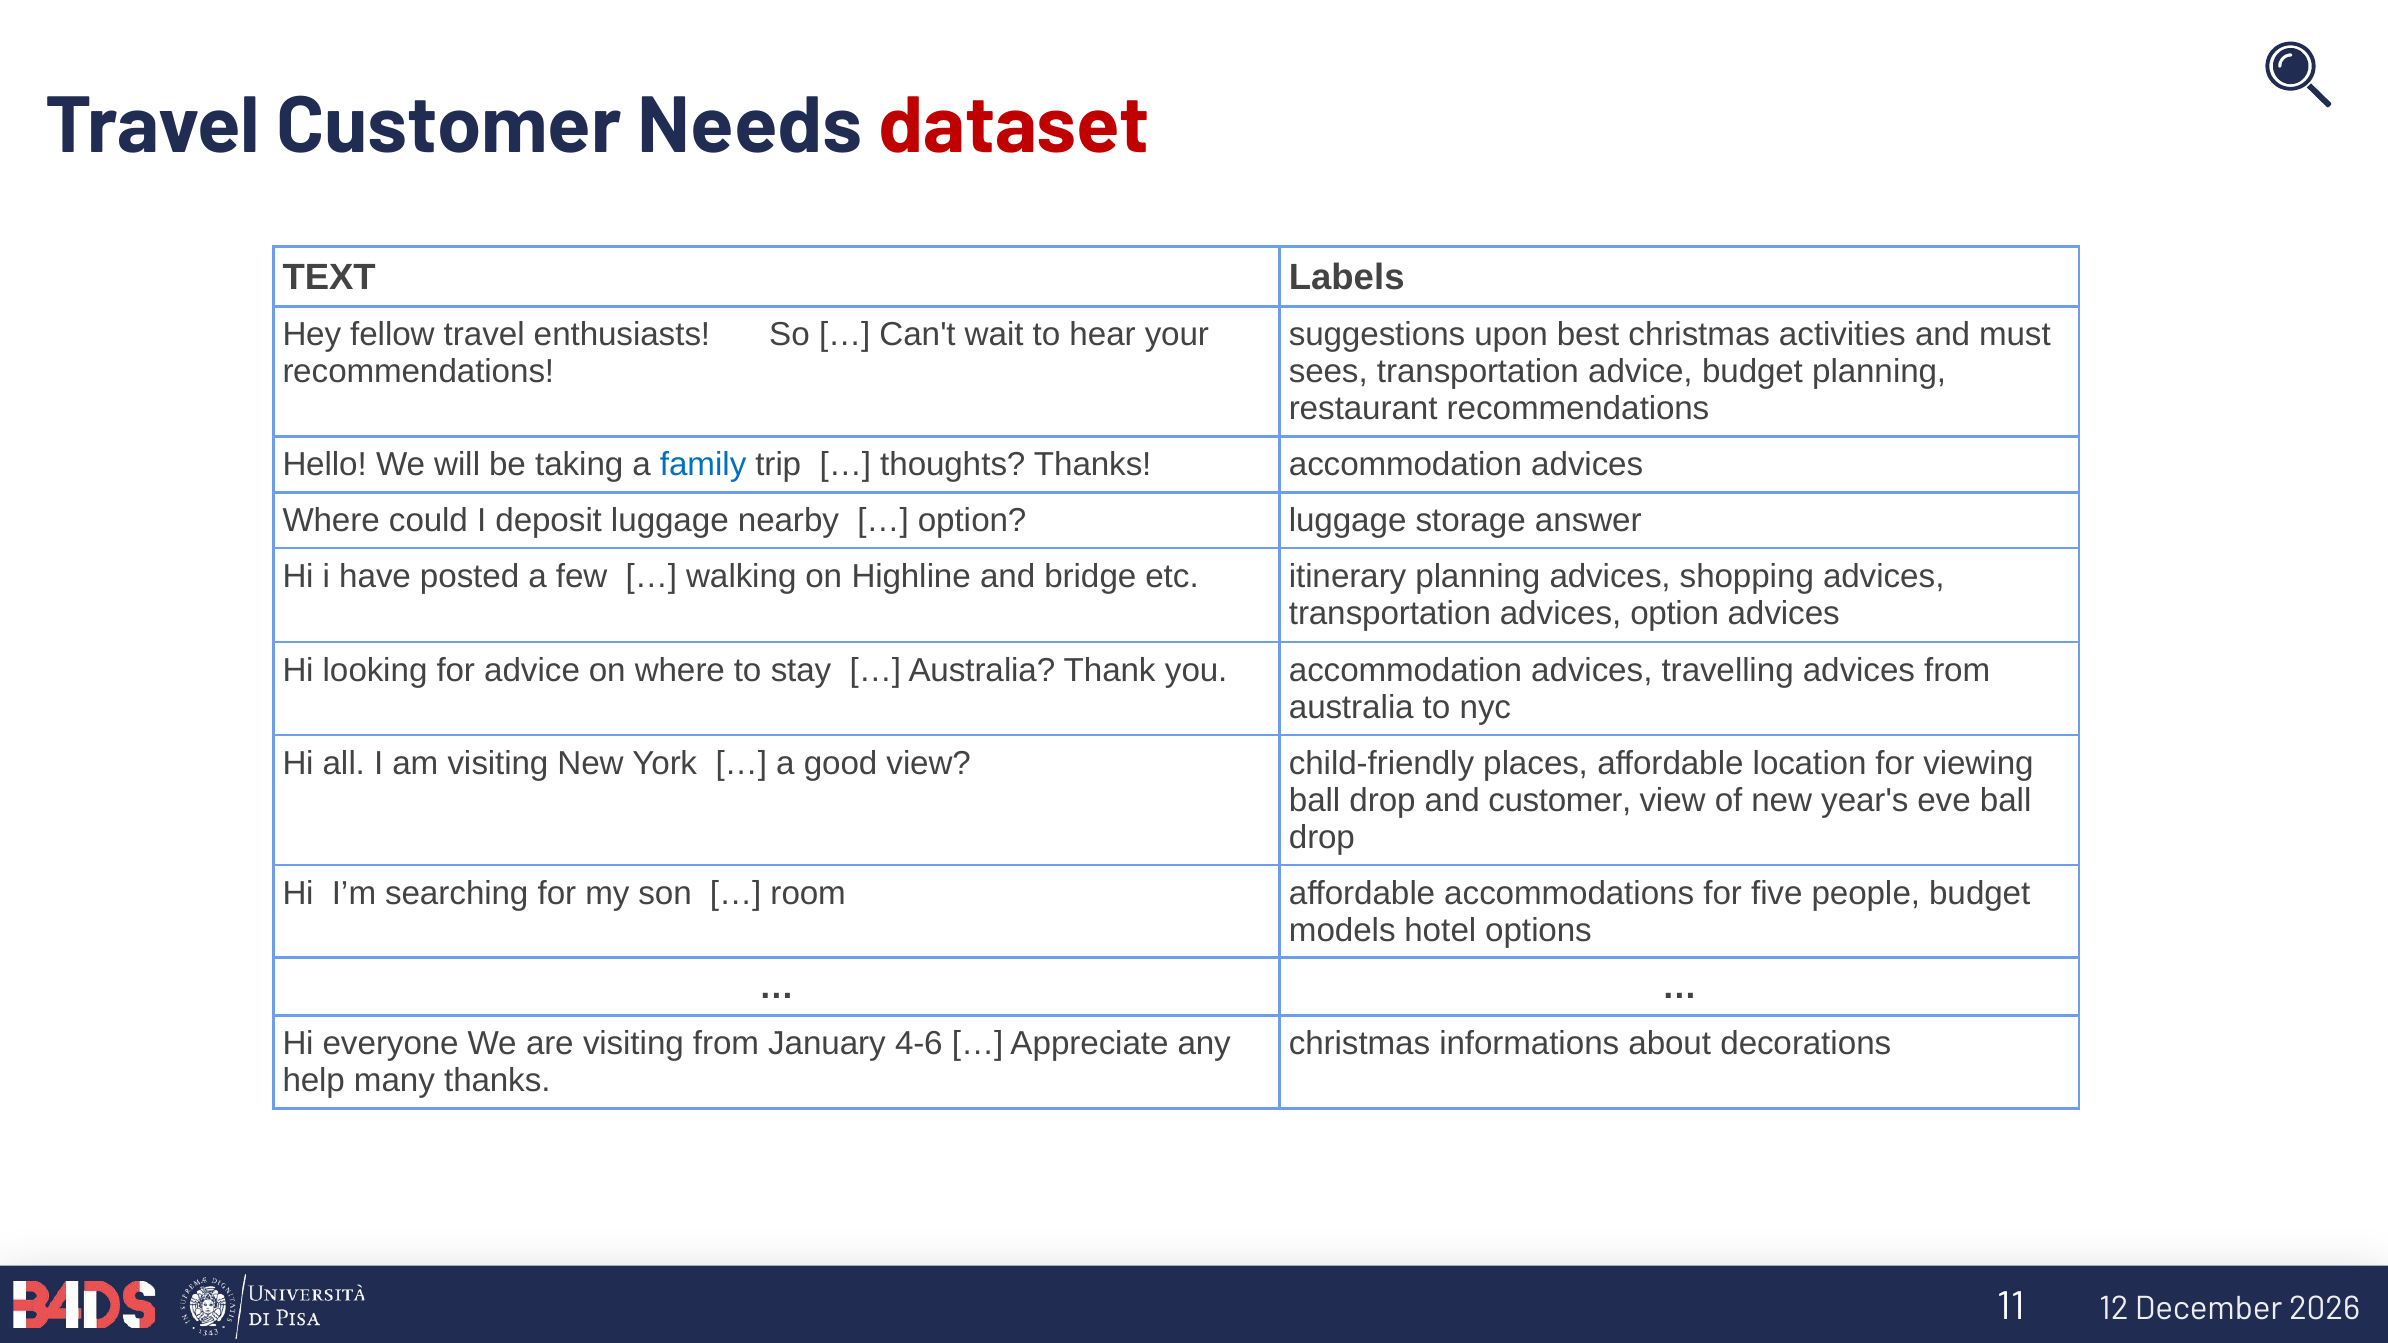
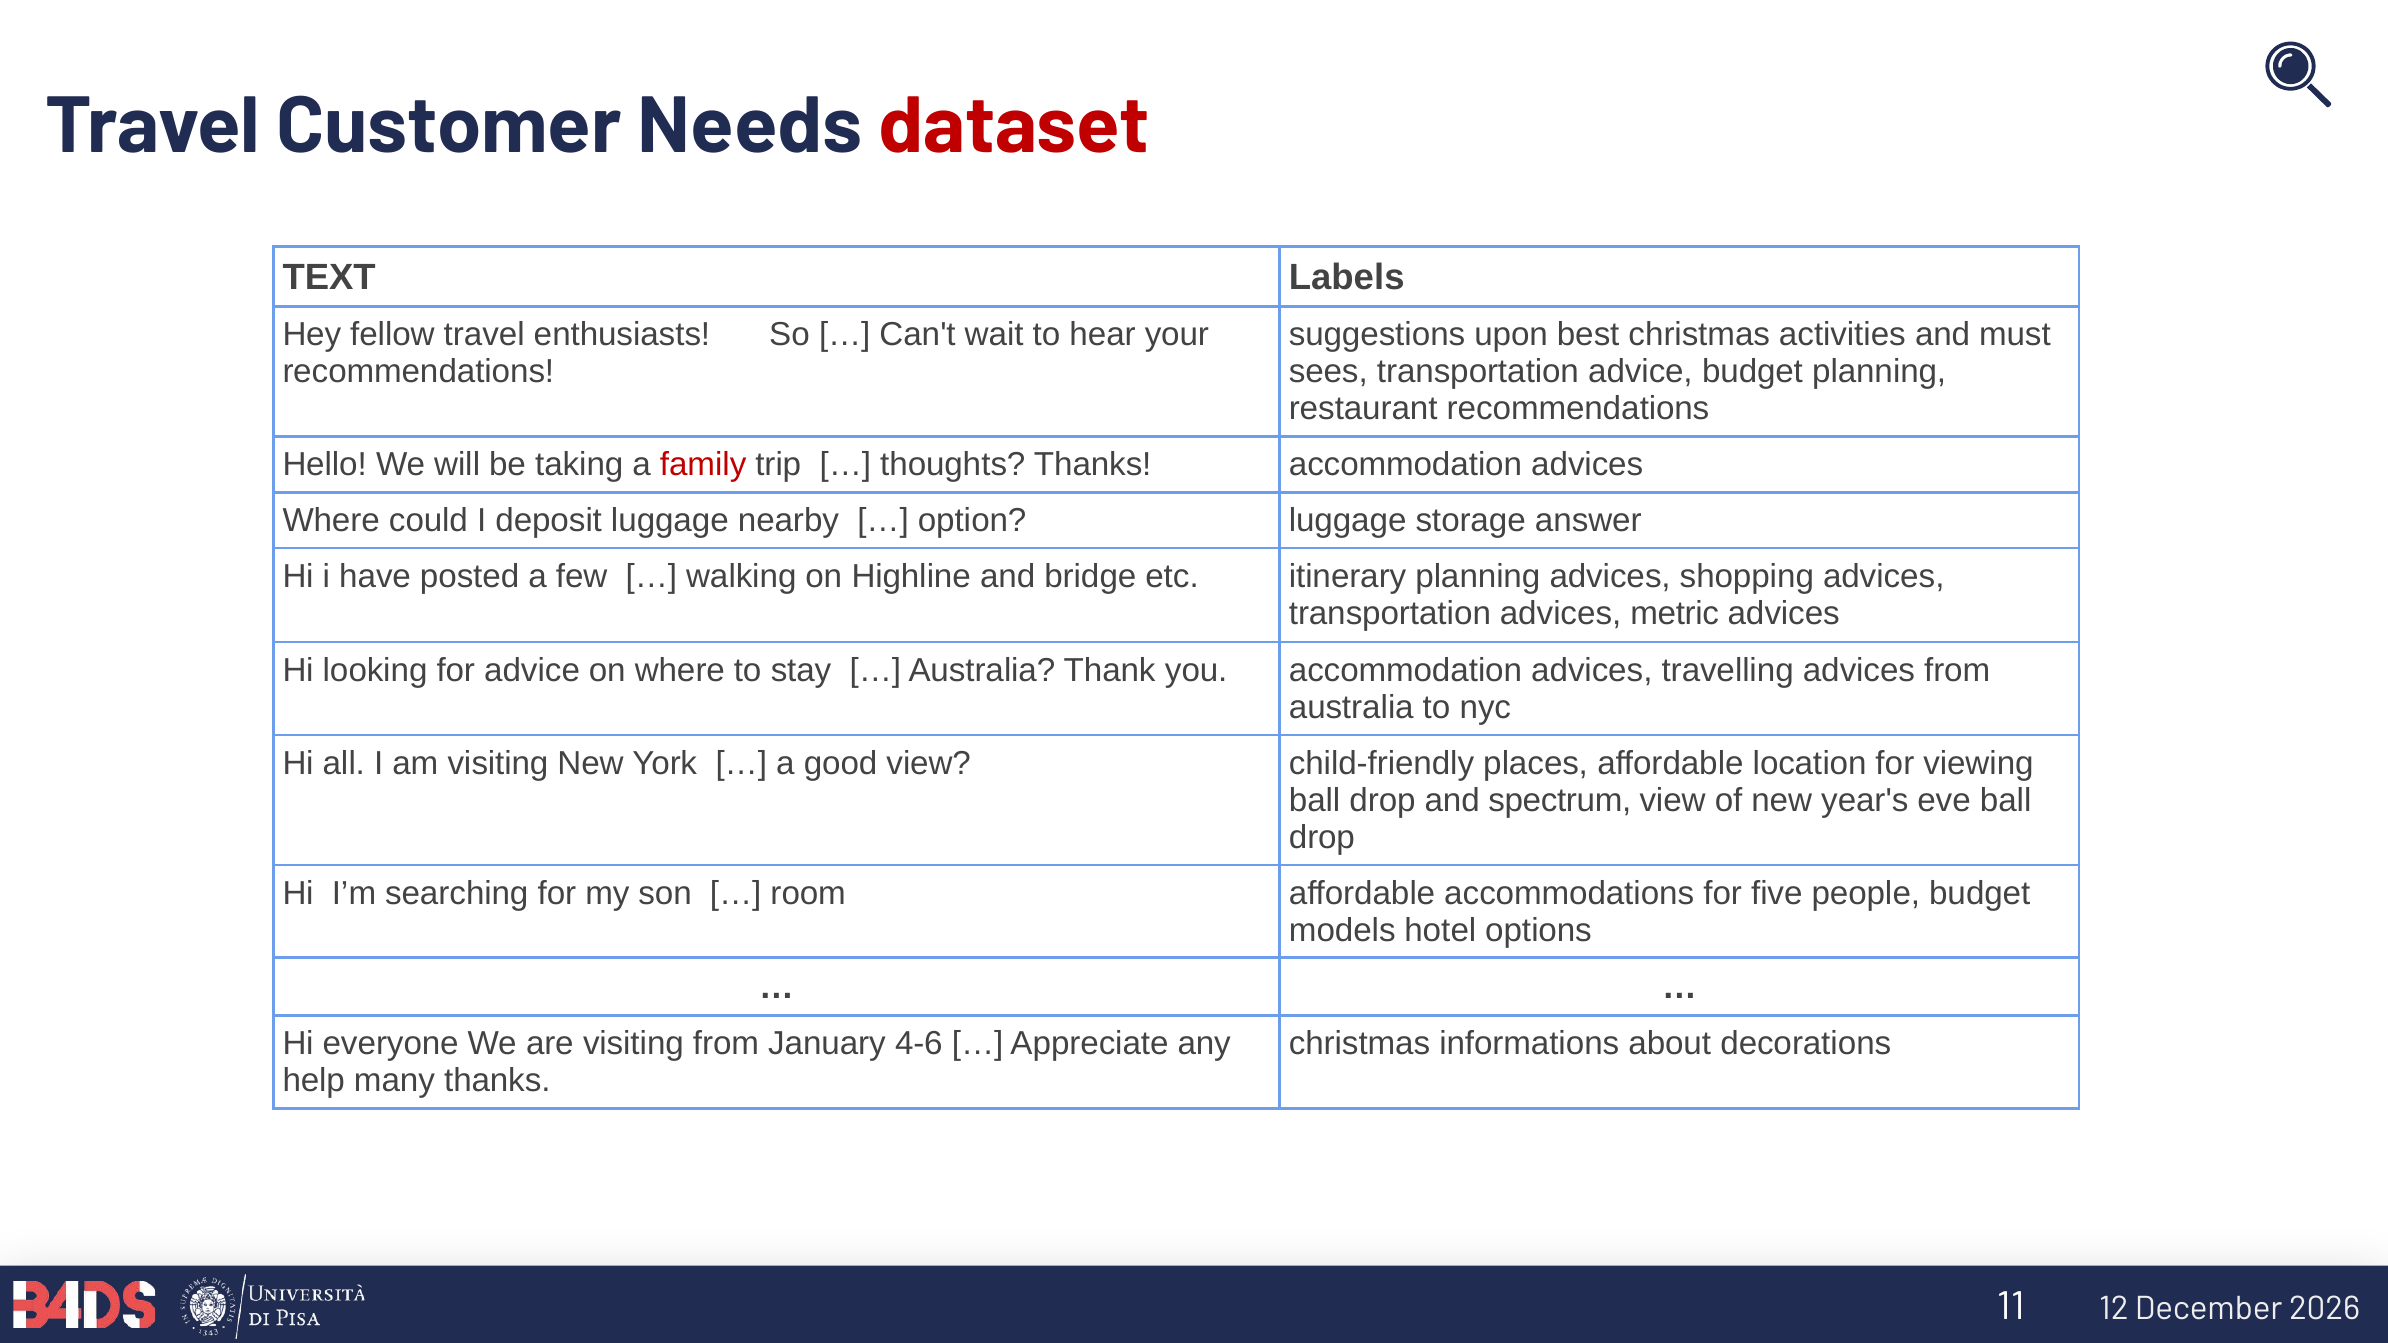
family colour: blue -> red
advices option: option -> metric
and customer: customer -> spectrum
